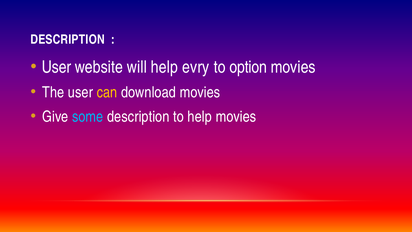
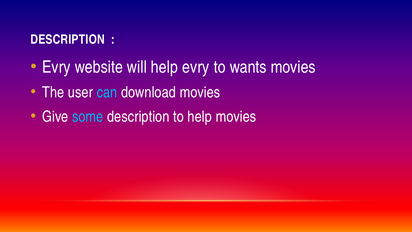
User at (56, 67): User -> Evry
option: option -> wants
can colour: yellow -> light blue
